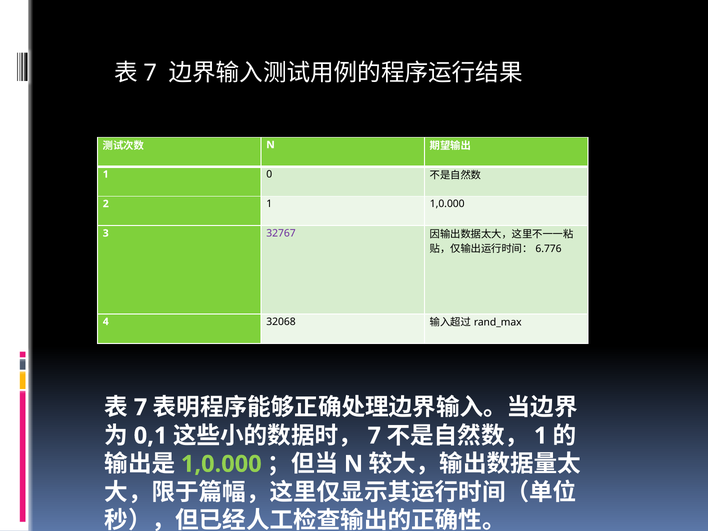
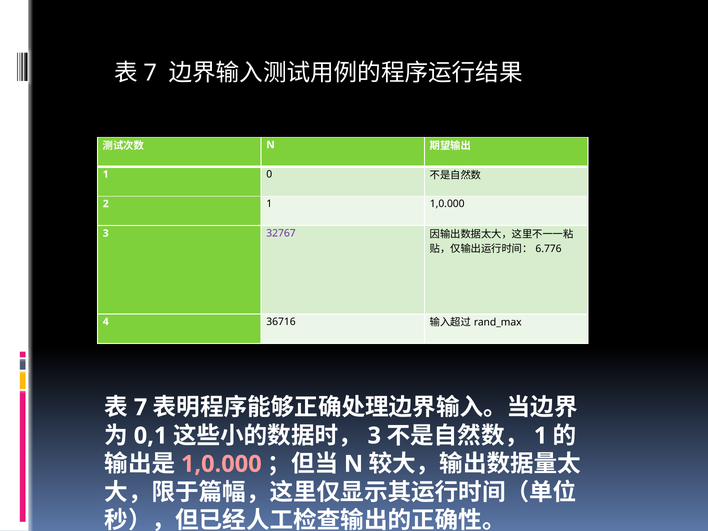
32068: 32068 -> 36716
7 at (374, 436): 7 -> 3
1,0.000 at (221, 464) colour: light green -> pink
